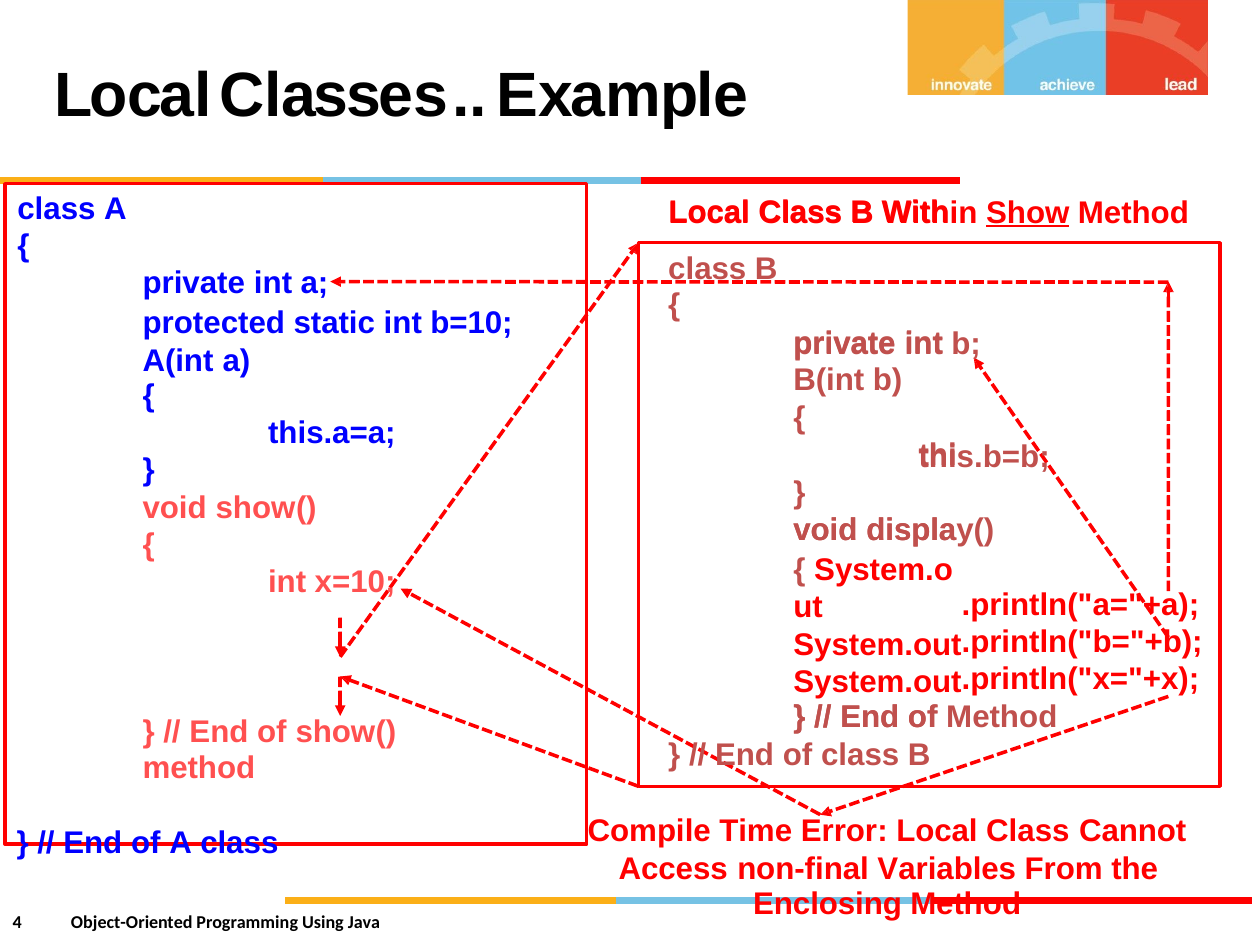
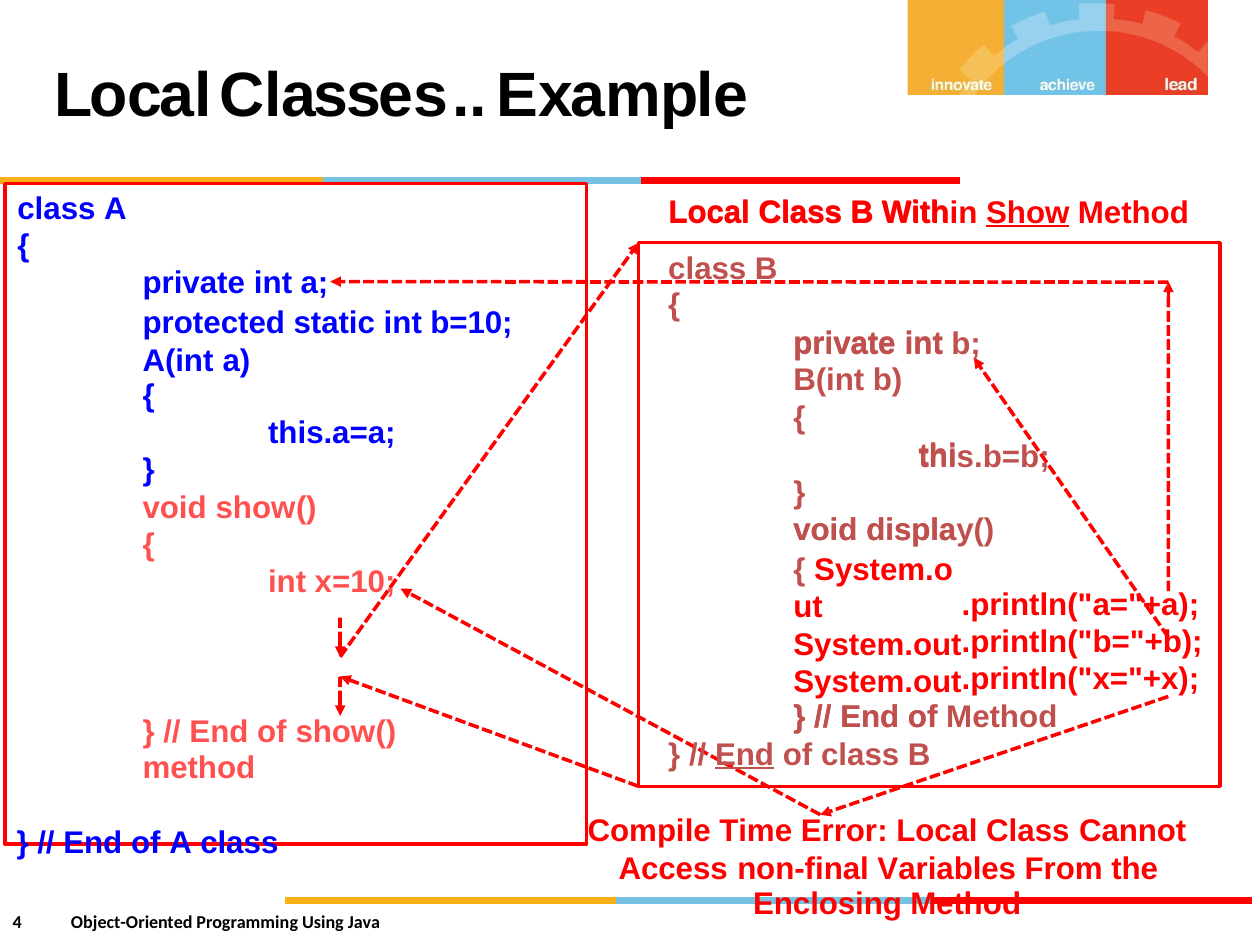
End at (745, 755) underline: none -> present
